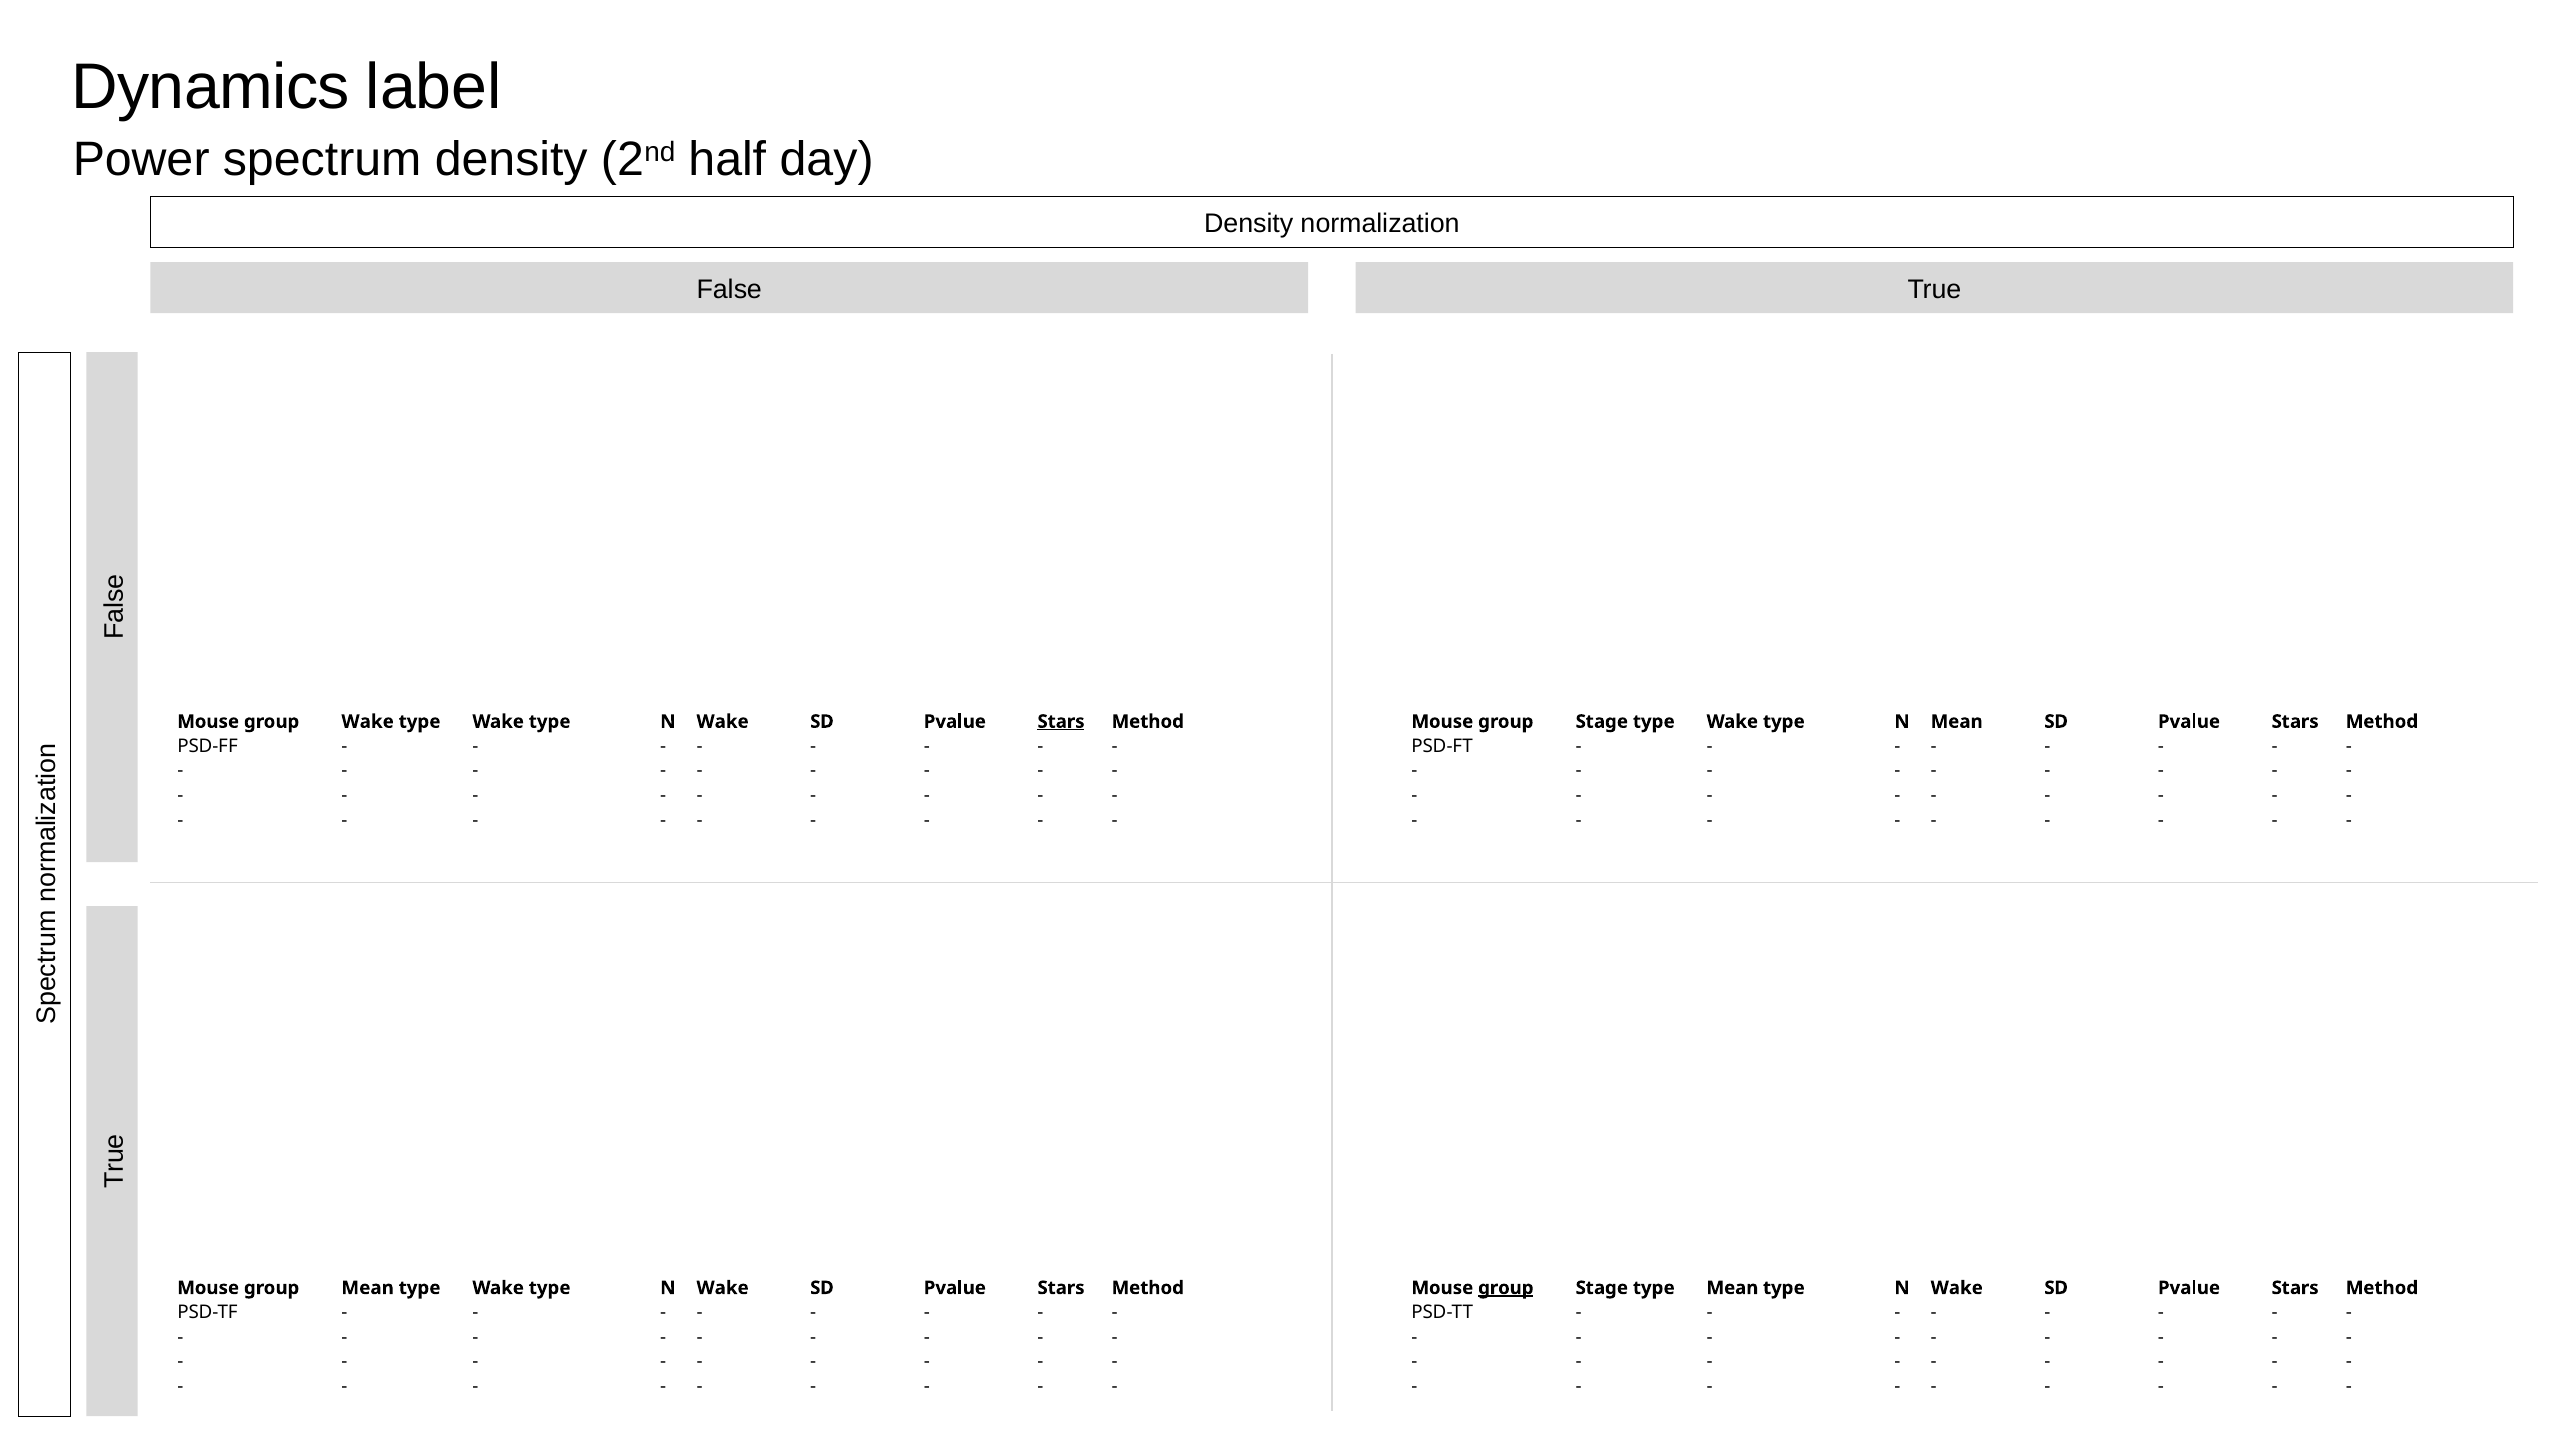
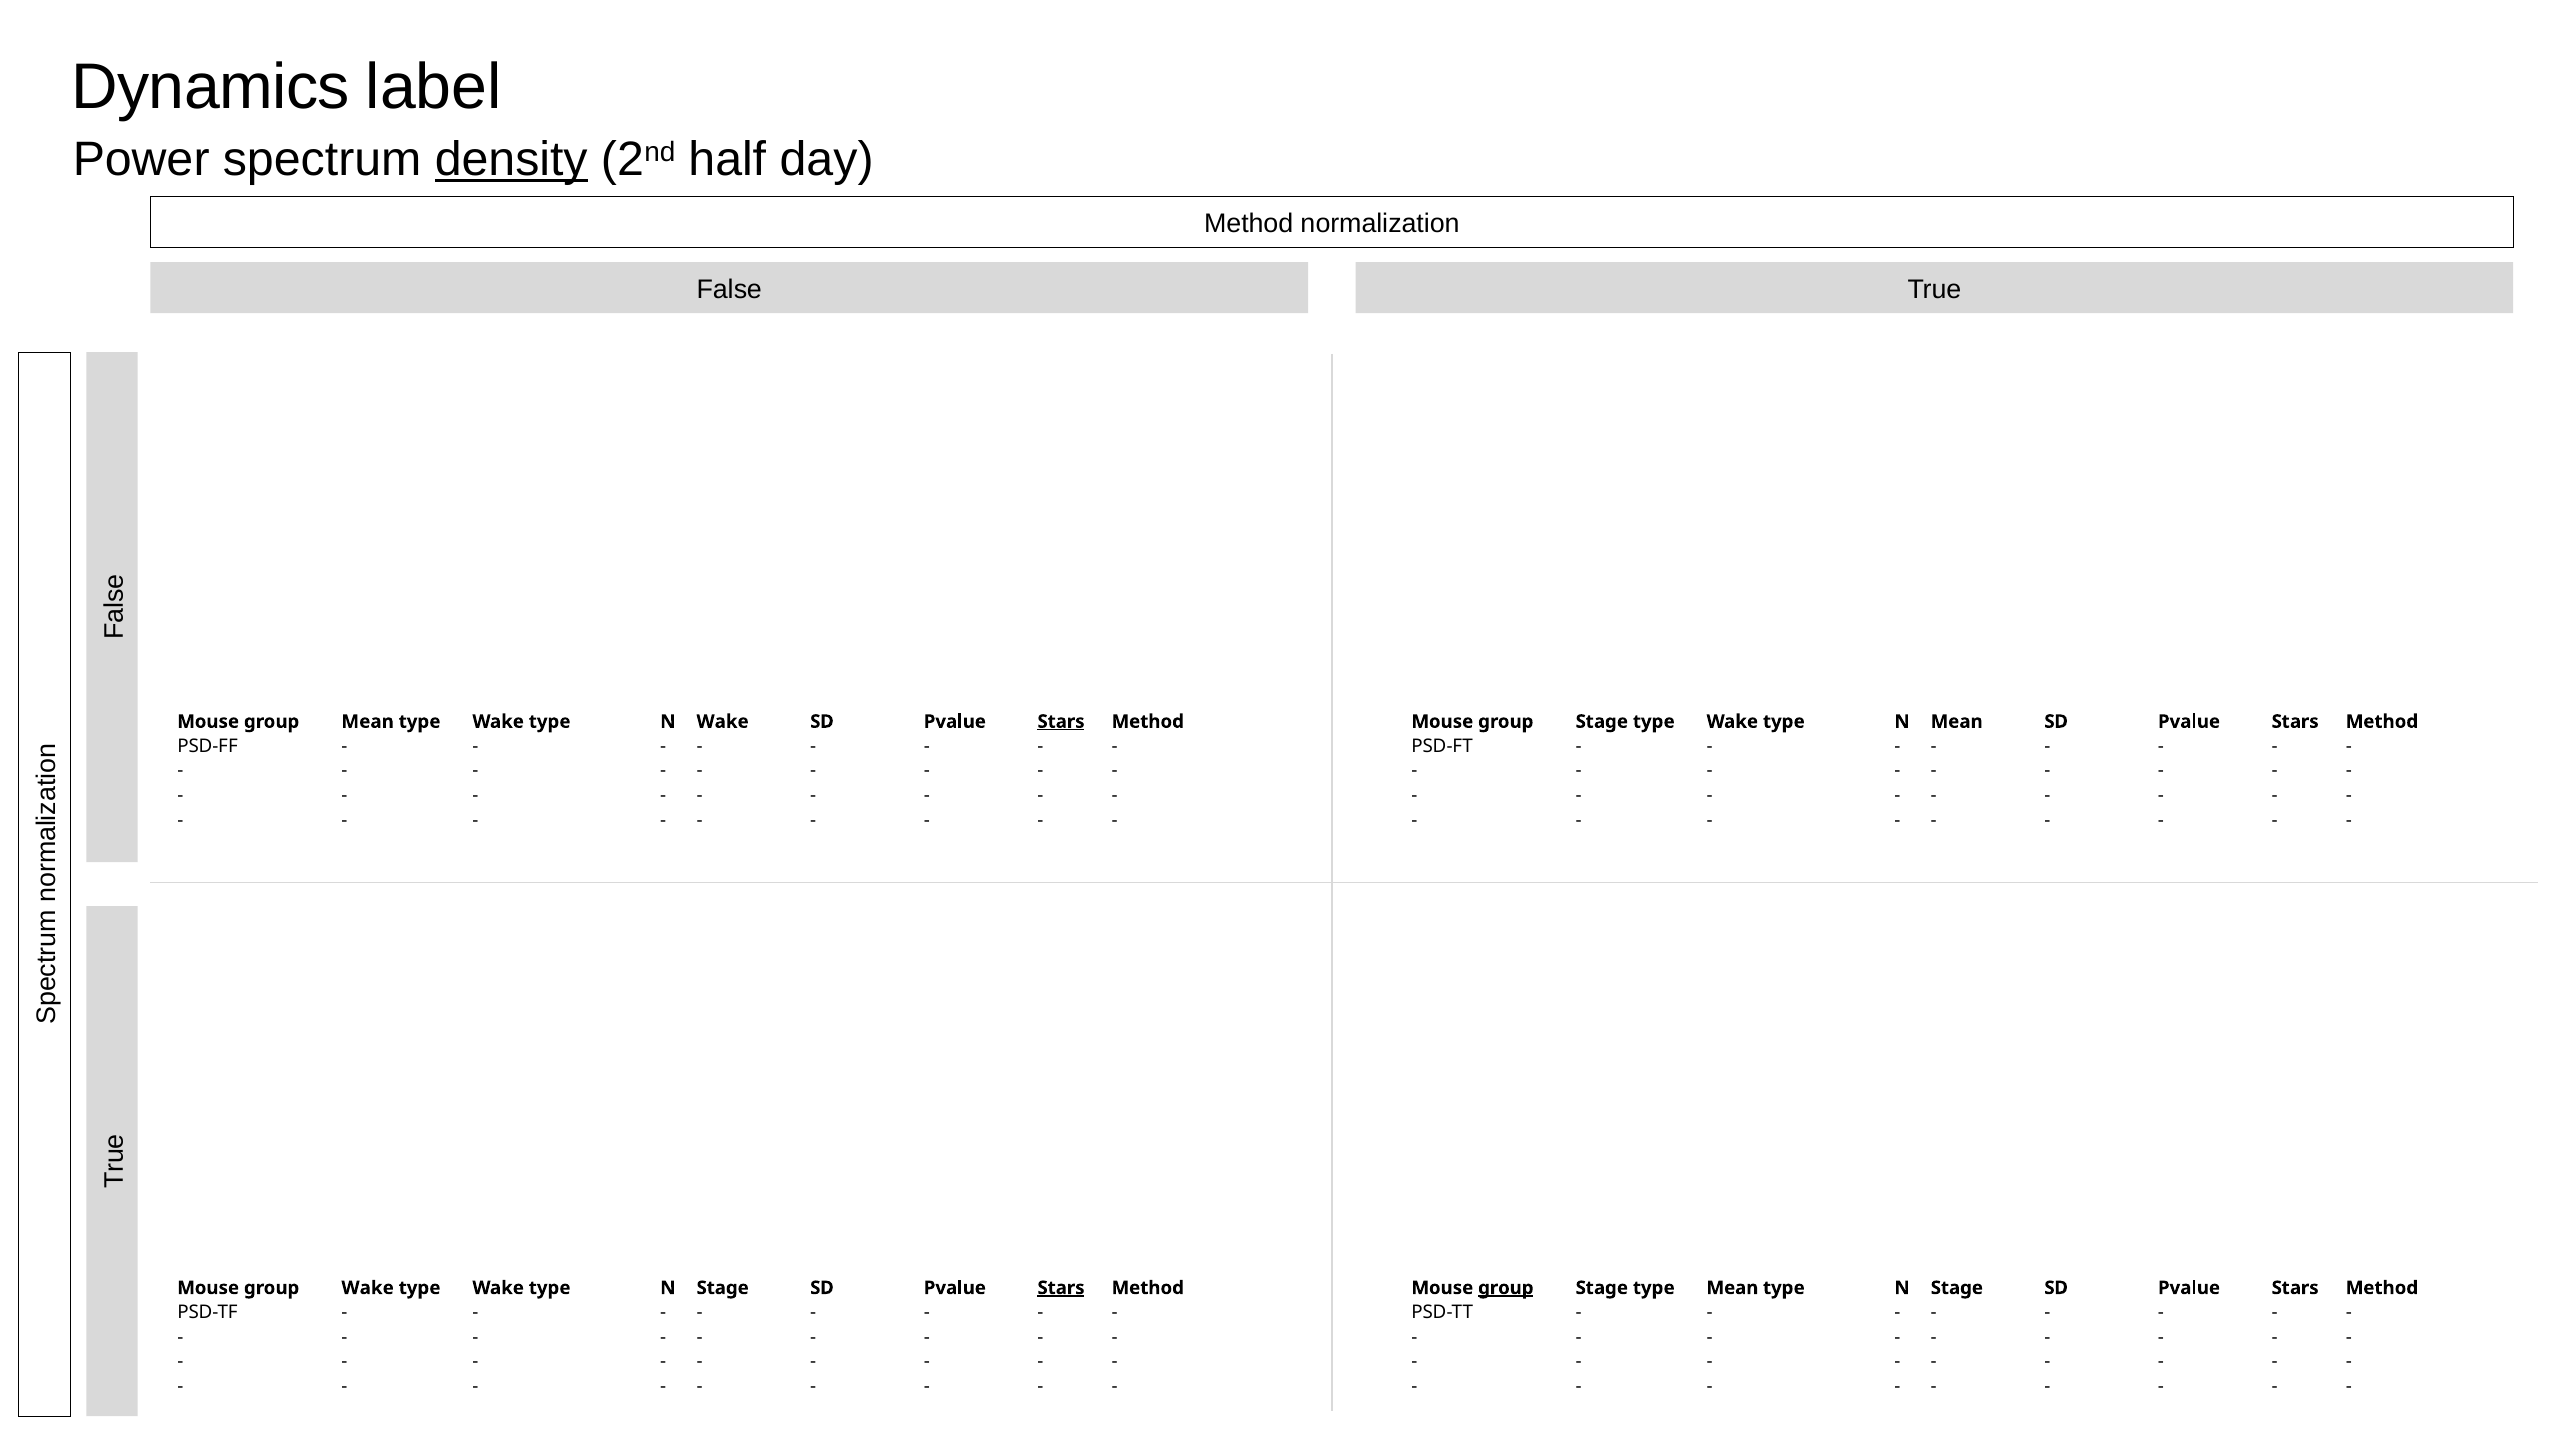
density at (511, 160) underline: none -> present
Density at (1249, 224): Density -> Method
group Wake: Wake -> Mean
group Mean: Mean -> Wake
Wake at (723, 1288): Wake -> Stage
Stars at (1061, 1288) underline: none -> present
Wake at (1957, 1288): Wake -> Stage
